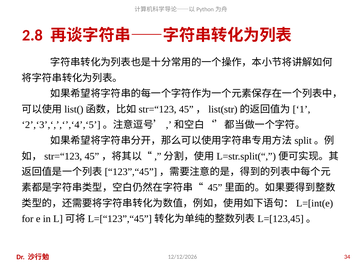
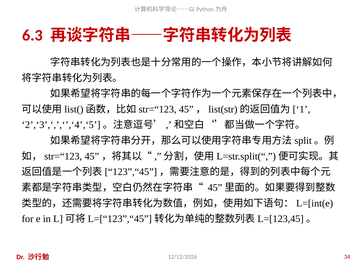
2.8: 2.8 -> 6.3
